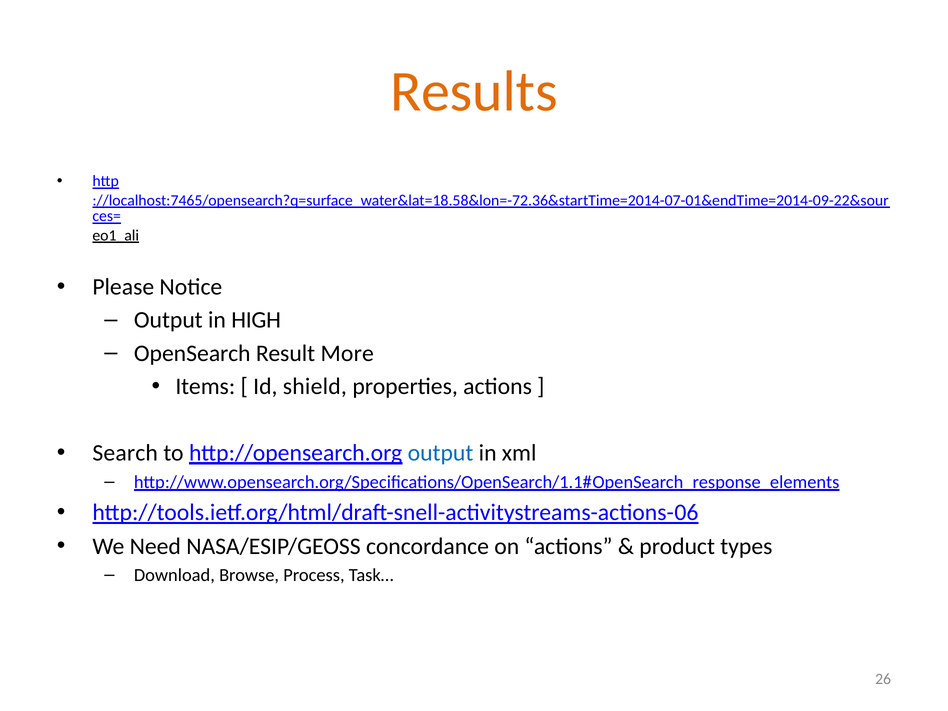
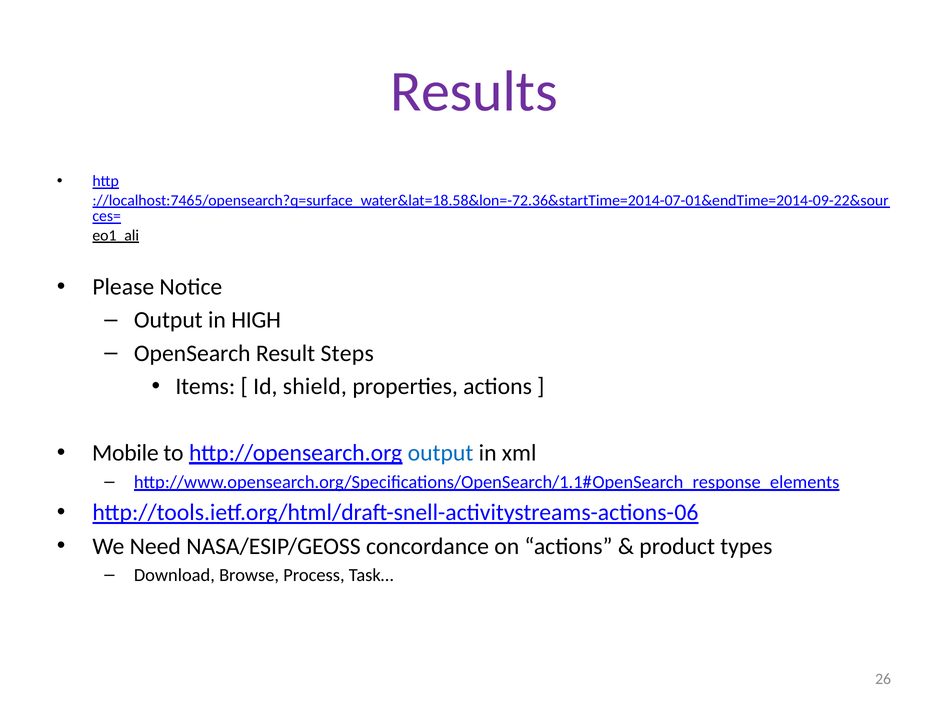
Results colour: orange -> purple
More: More -> Steps
Search: Search -> Mobile
